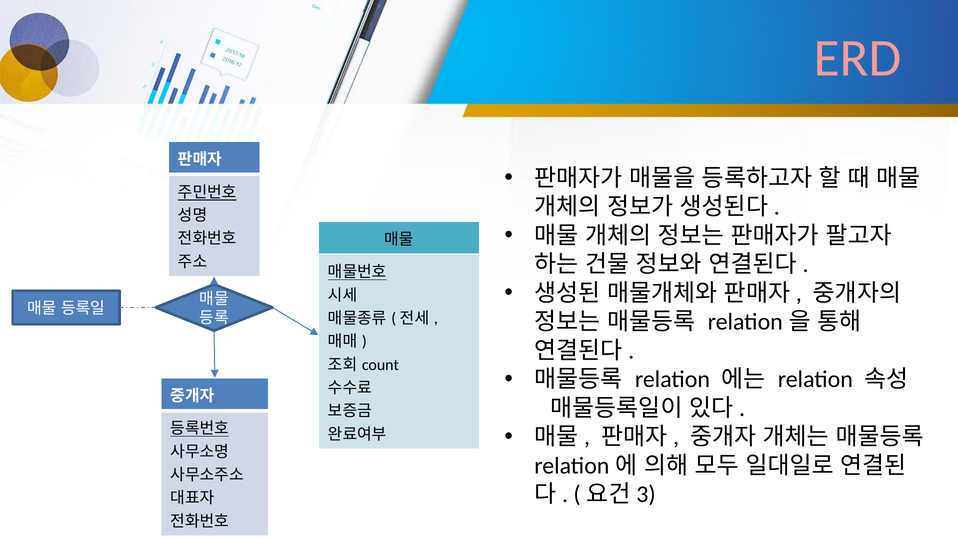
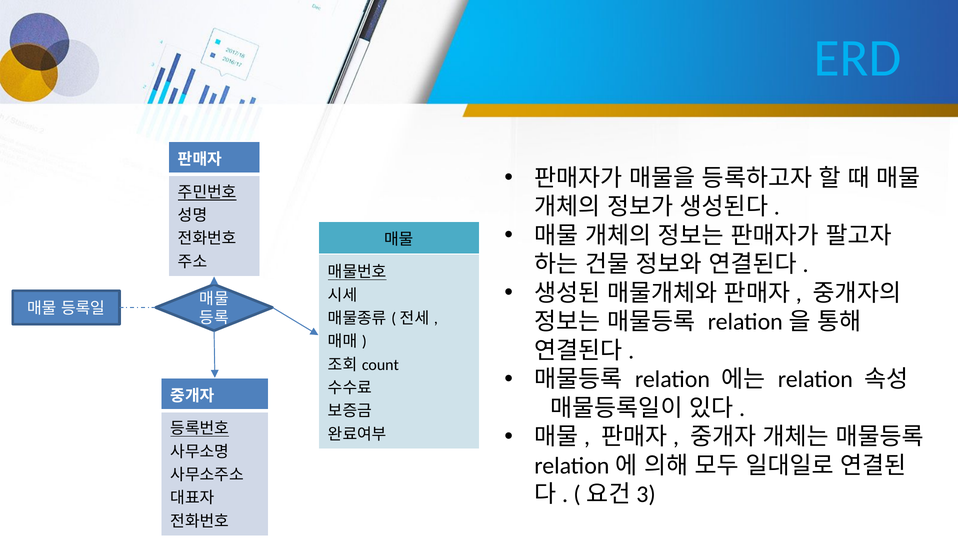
ERD colour: pink -> light blue
